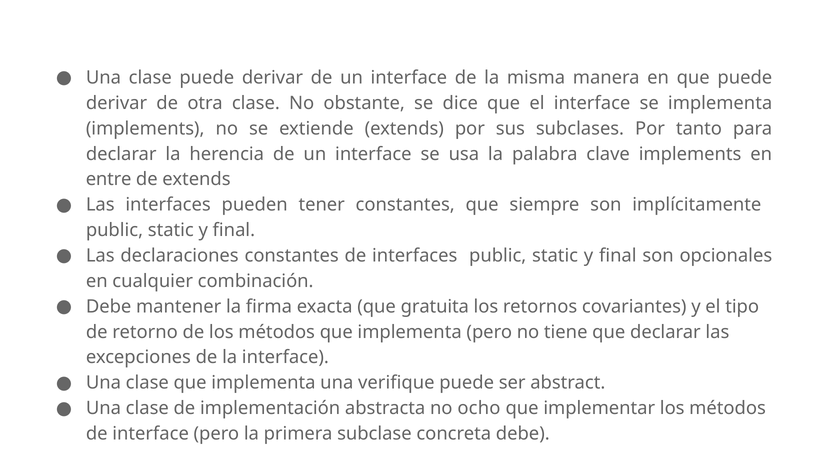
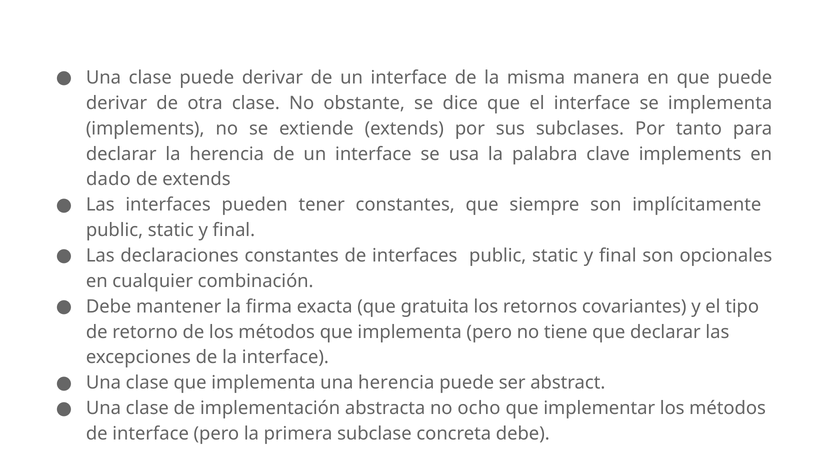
entre: entre -> dado
una verifique: verifique -> herencia
